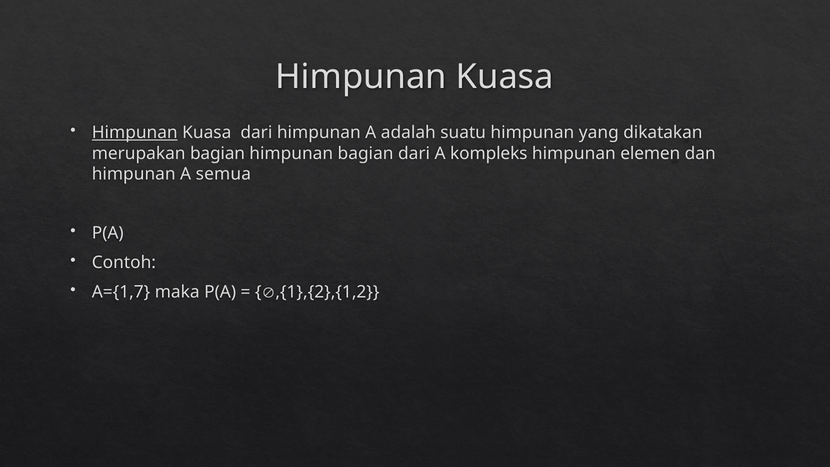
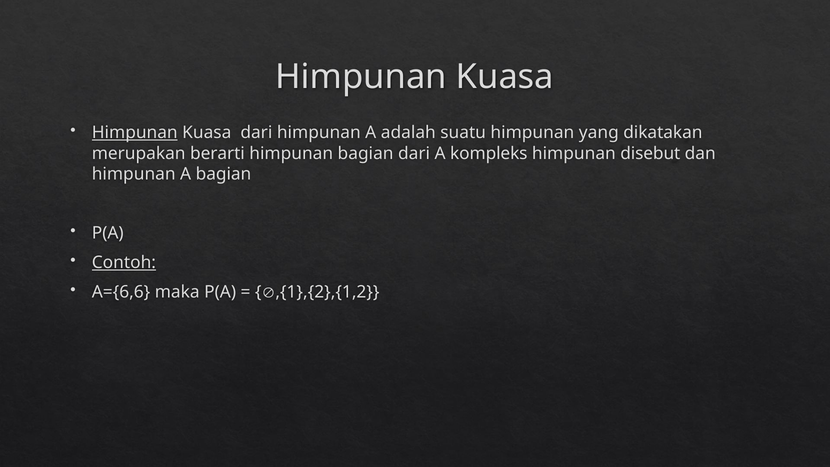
merupakan bagian: bagian -> berarti
elemen: elemen -> disebut
A semua: semua -> bagian
Contoh underline: none -> present
A={1,7: A={1,7 -> A={6,6
